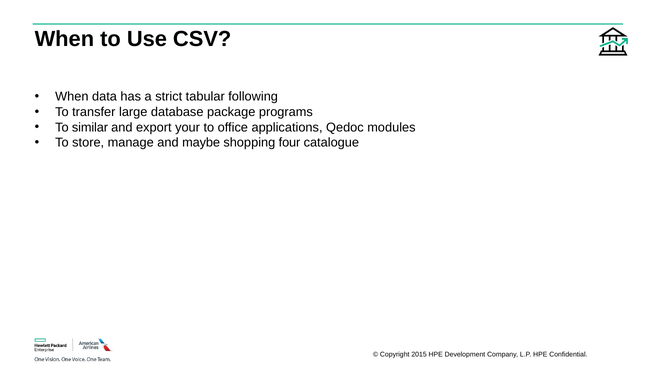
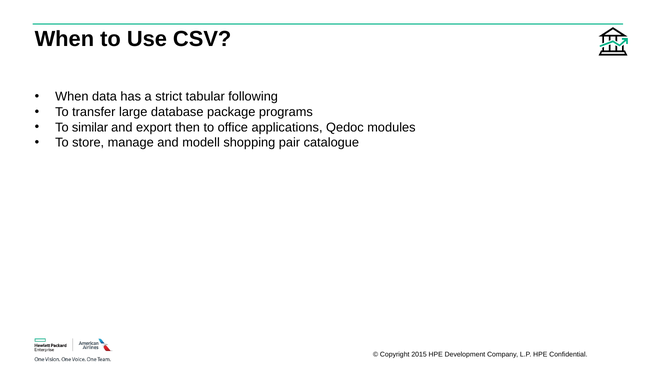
your: your -> then
maybe: maybe -> modell
four: four -> pair
